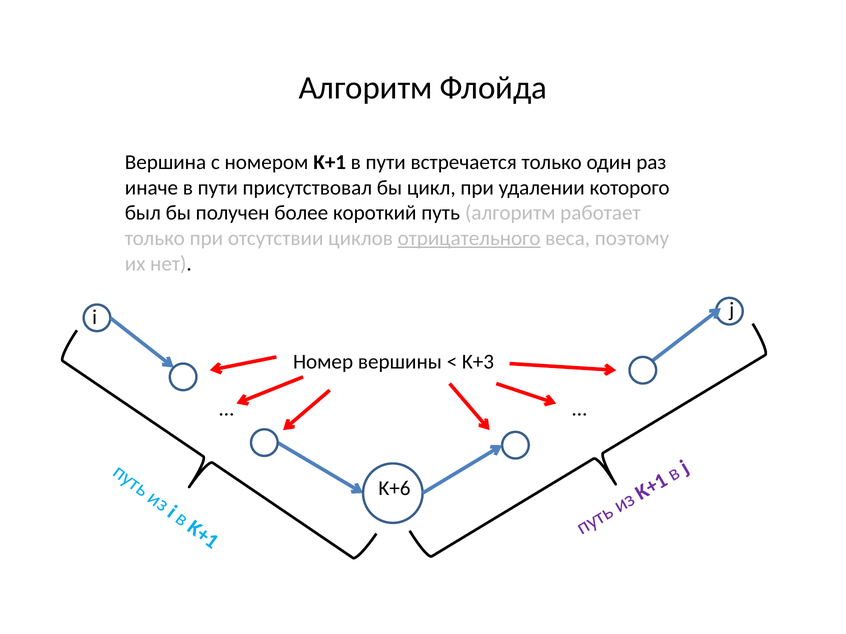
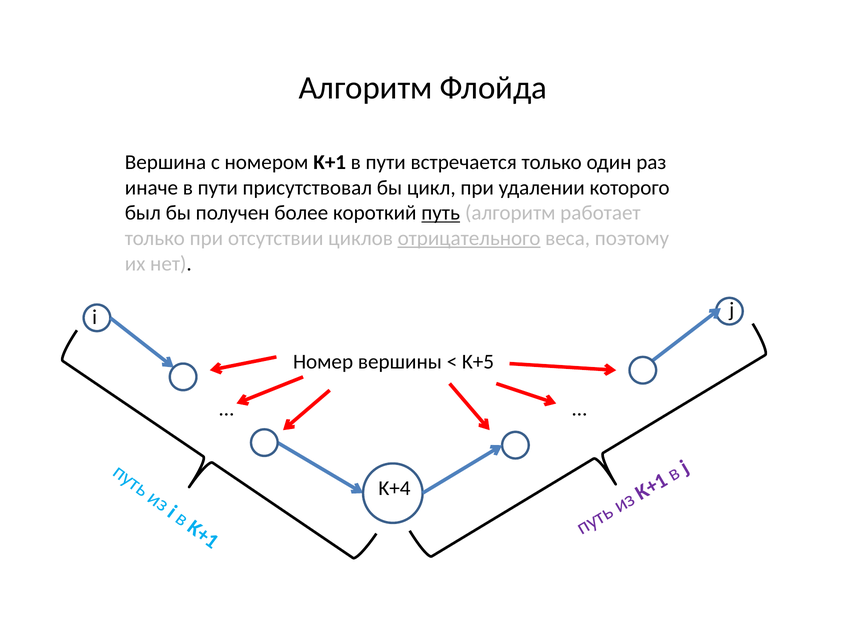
путь underline: none -> present
K+3: K+3 -> K+5
K+6: K+6 -> K+4
